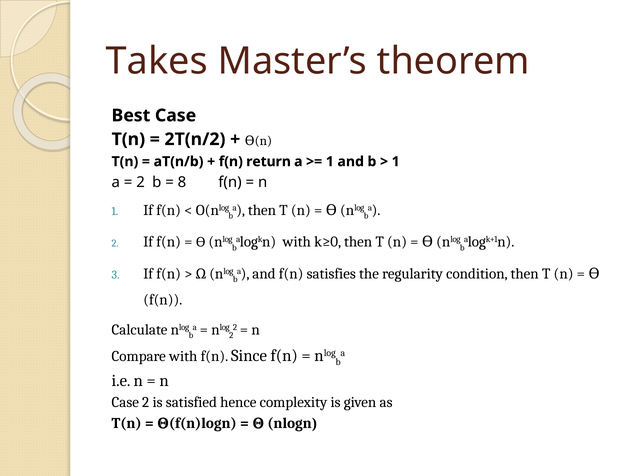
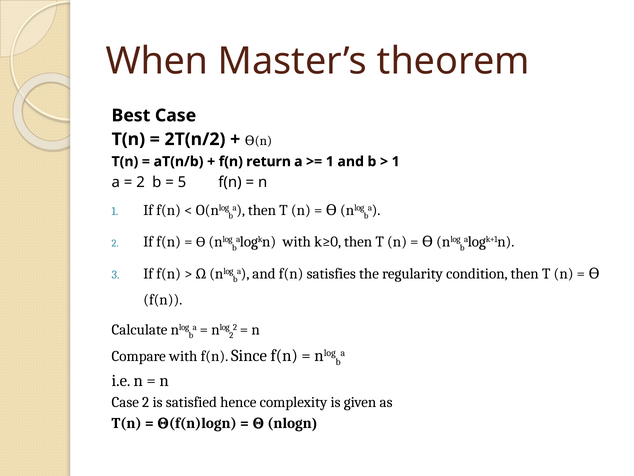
Takes: Takes -> When
8: 8 -> 5
